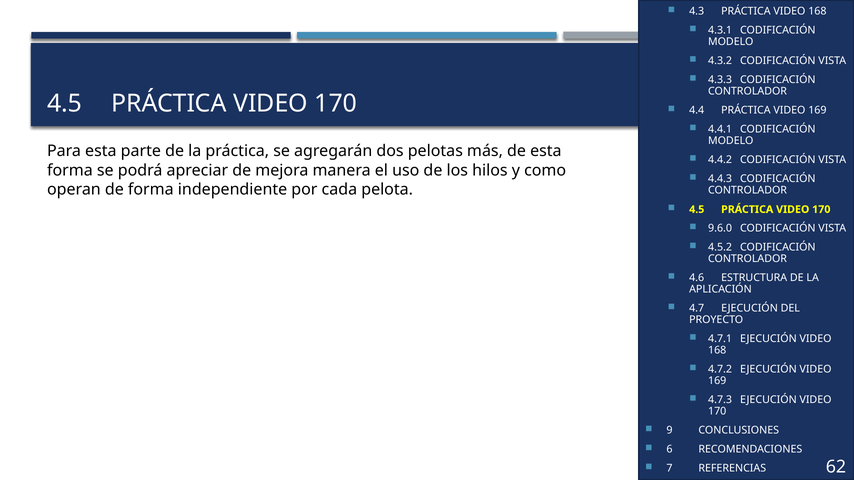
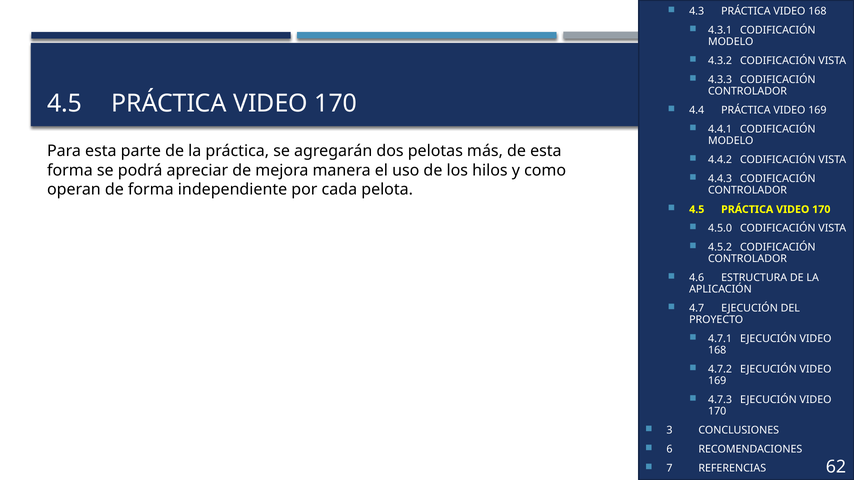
9.6.0: 9.6.0 -> 4.5.0
9 at (670, 431): 9 -> 3
